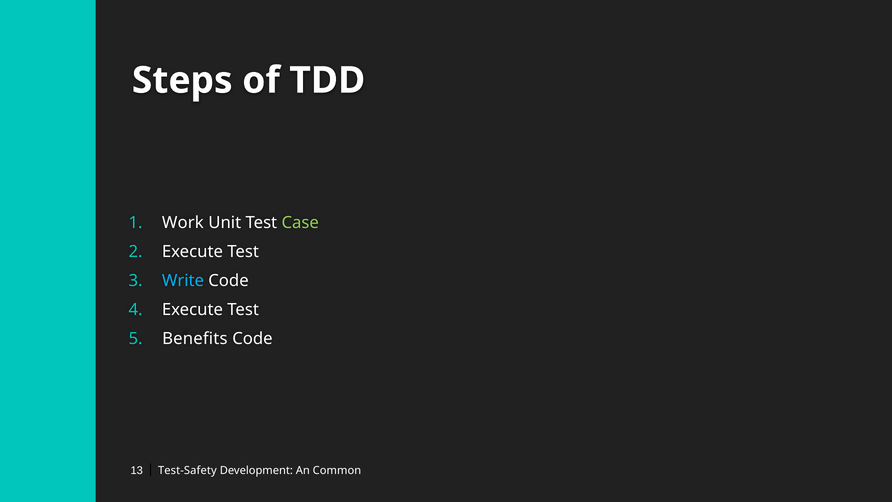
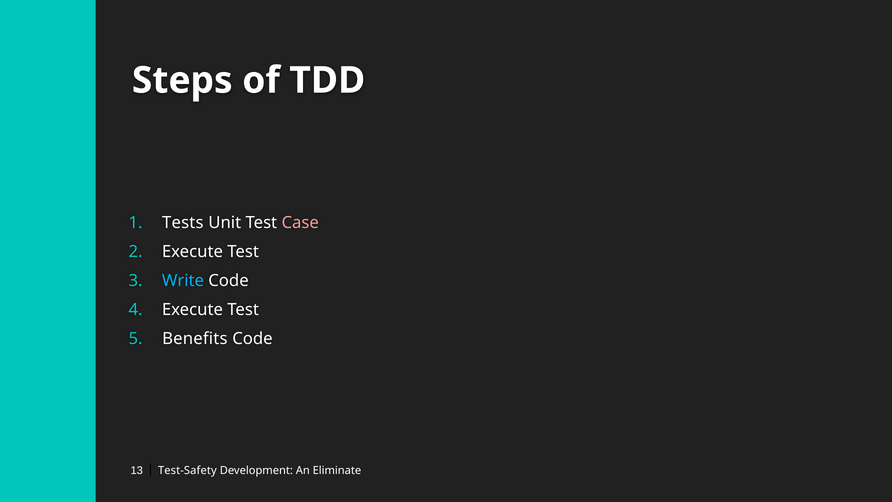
Work: Work -> Tests
Case colour: light green -> pink
Common: Common -> Eliminate
